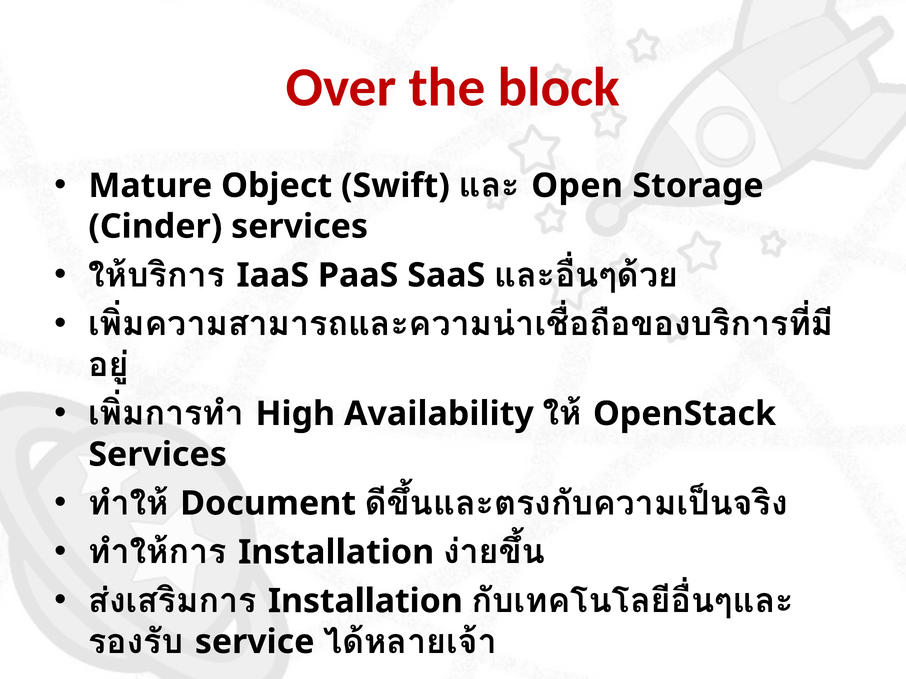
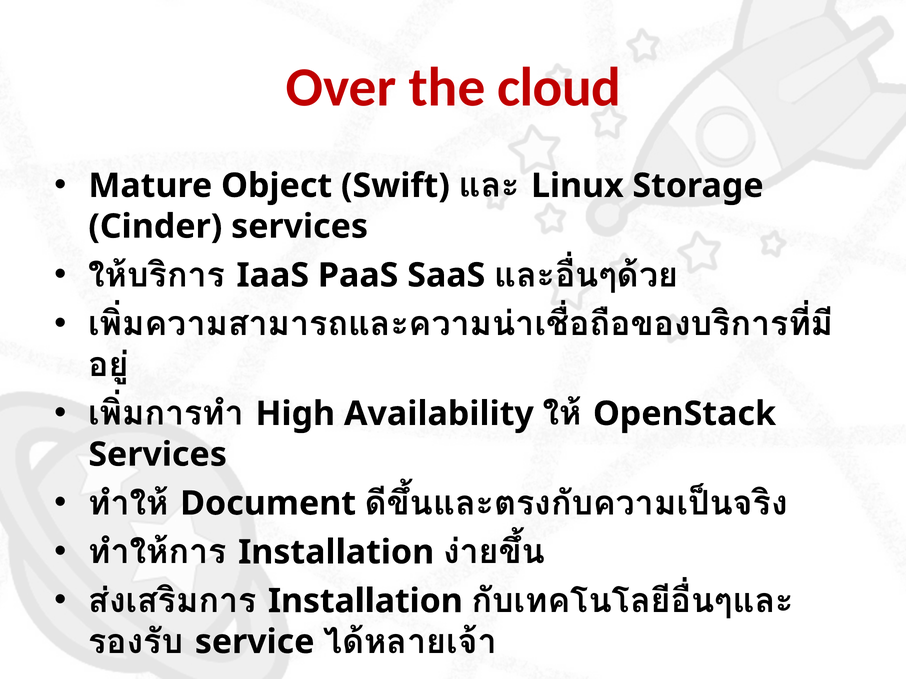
block: block -> cloud
Open: Open -> Linux
